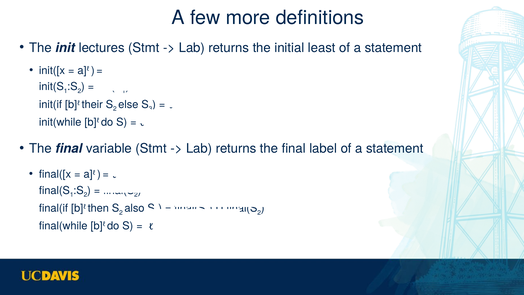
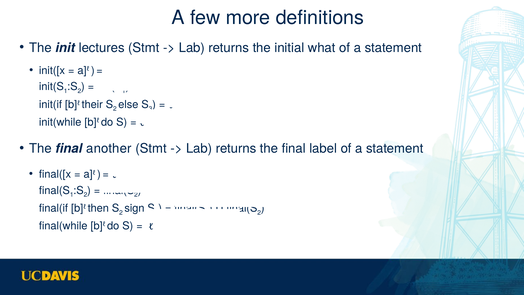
least: least -> what
variable: variable -> another
also: also -> sign
